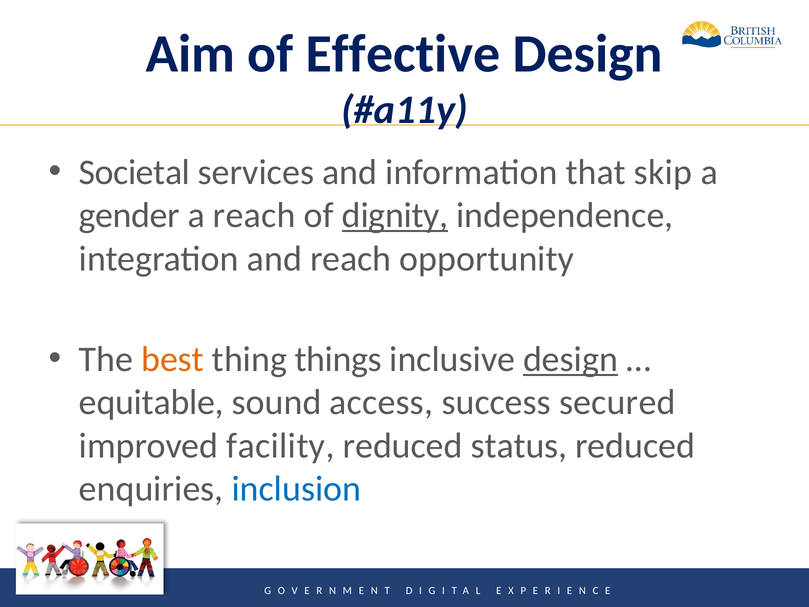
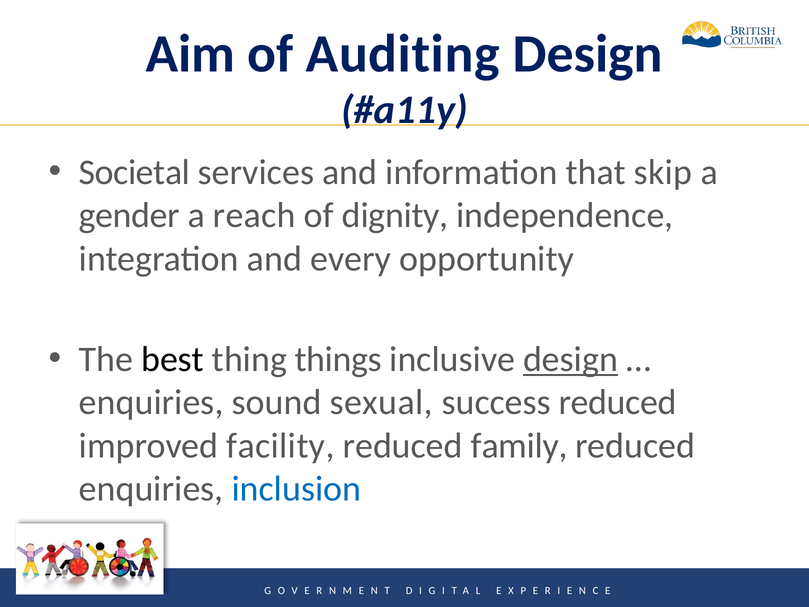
Effective: Effective -> Auditing
dignity underline: present -> none
and reach: reach -> every
best colour: orange -> black
equitable at (151, 402): equitable -> enquiries
access: access -> sexual
success secured: secured -> reduced
status: status -> family
